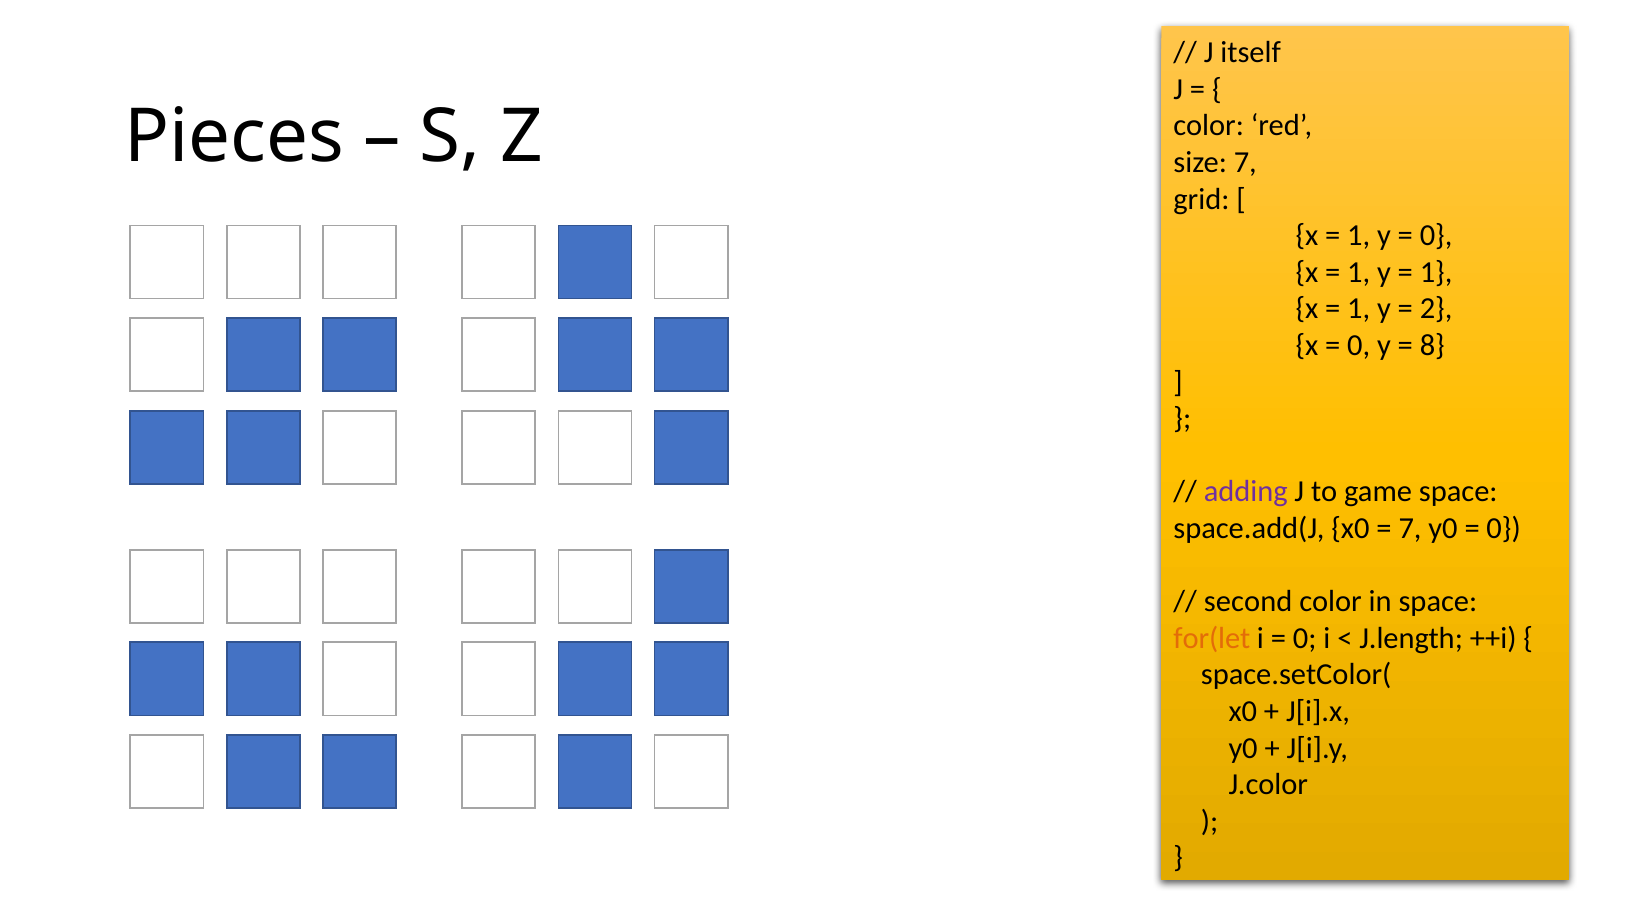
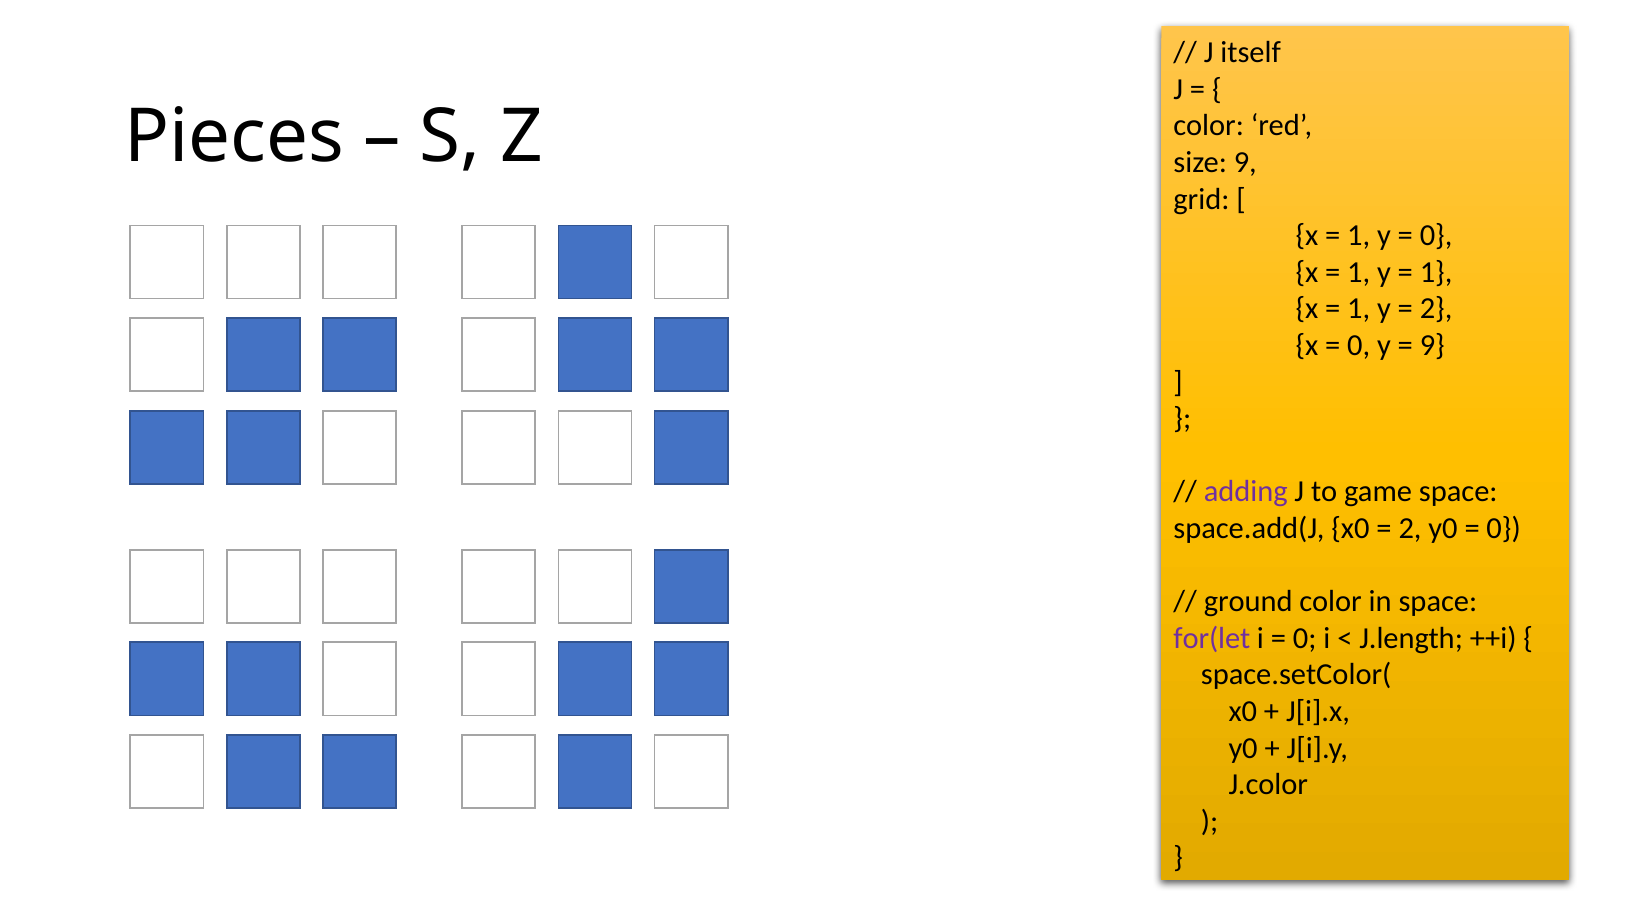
size 7: 7 -> 9
8 at (1432, 346): 8 -> 9
7 at (1410, 529): 7 -> 2
second: second -> ground
for(let colour: orange -> purple
